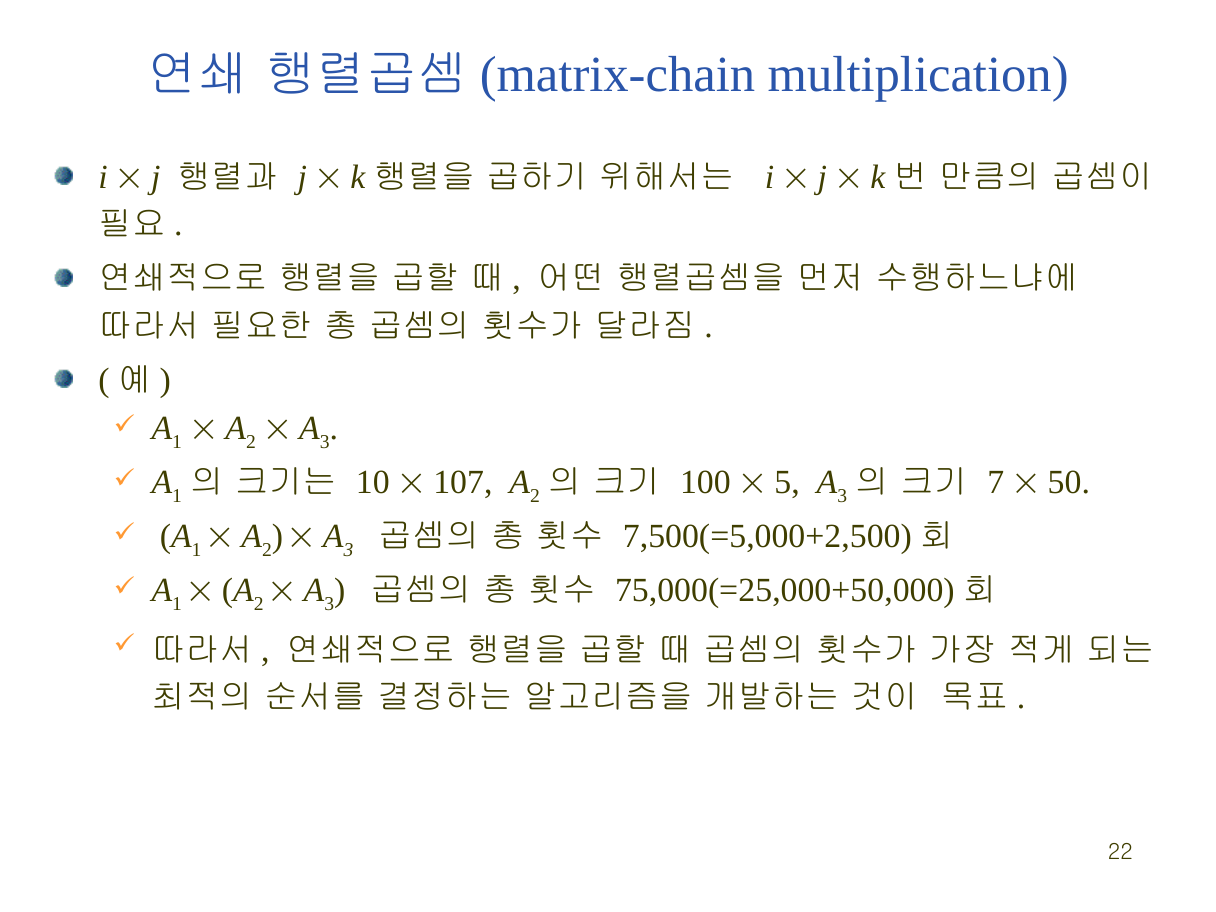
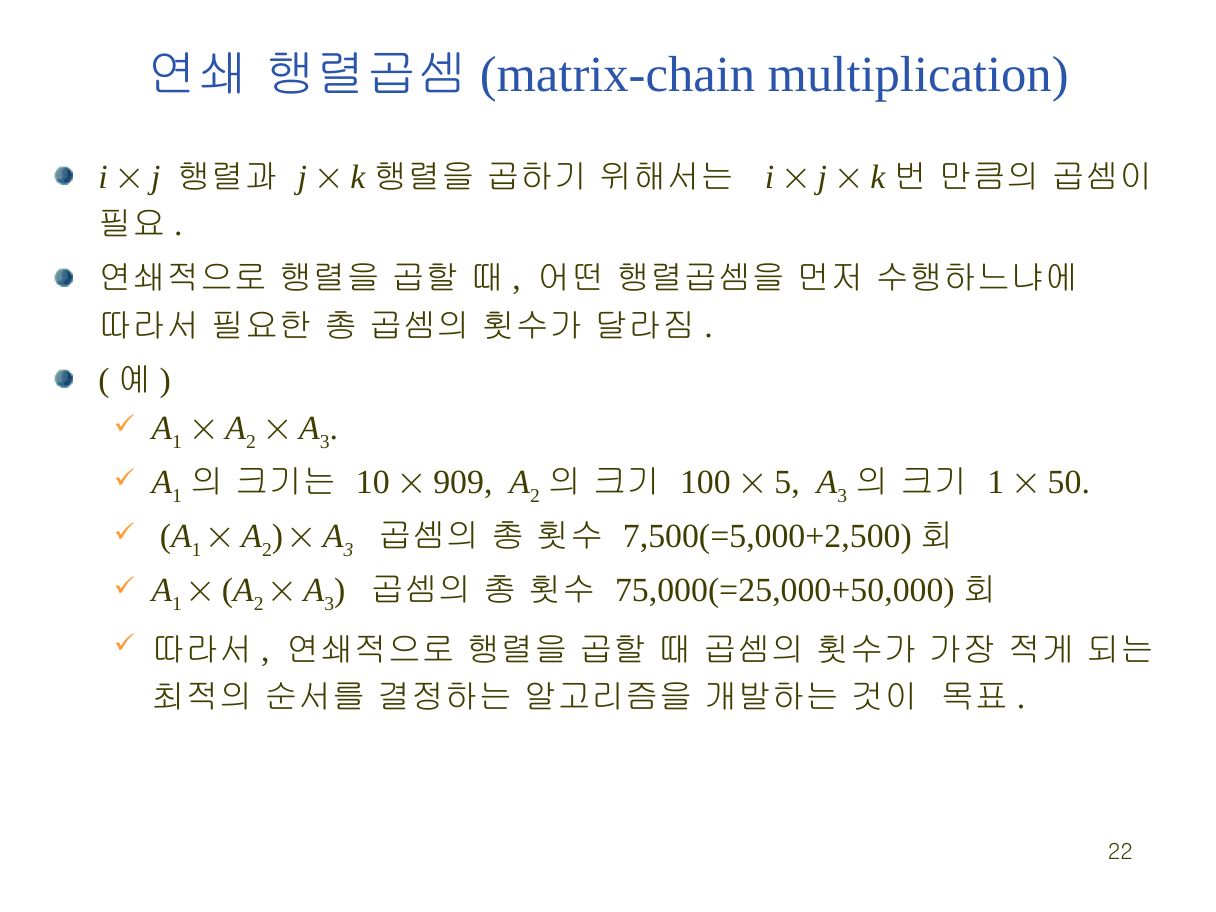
107: 107 -> 909
7 at (996, 483): 7 -> 1
